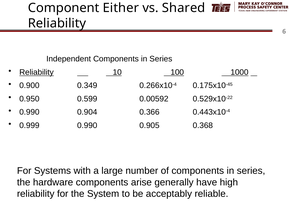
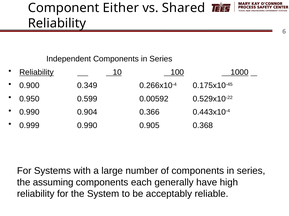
hardware: hardware -> assuming
arise: arise -> each
